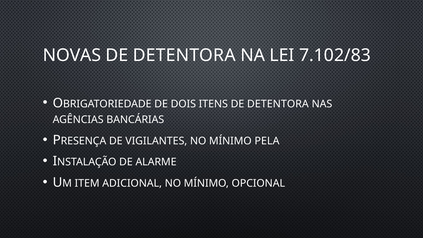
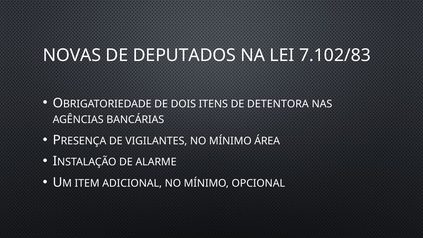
DETENTORA at (184, 55): DETENTORA -> DEPUTADOS
PELA: PELA -> ÁREA
